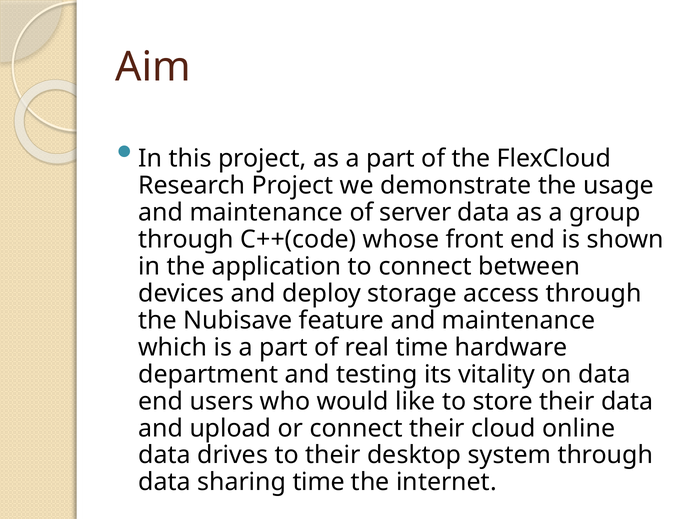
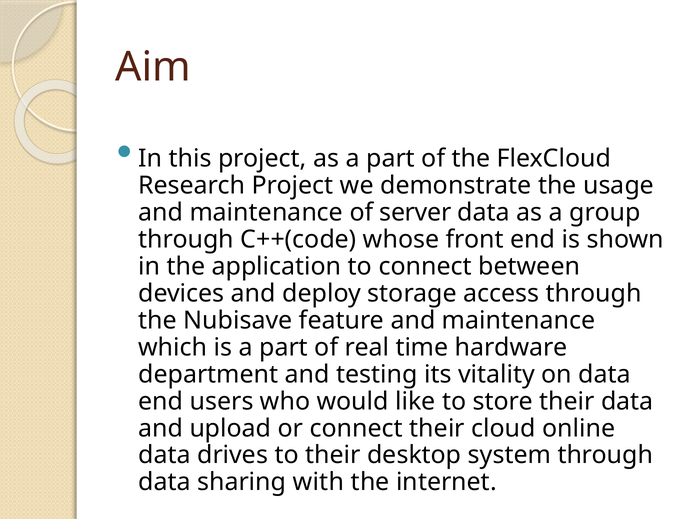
sharing time: time -> with
